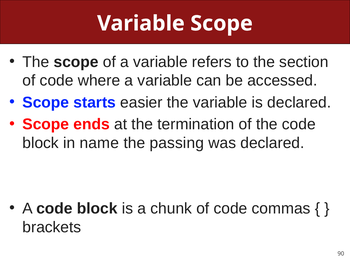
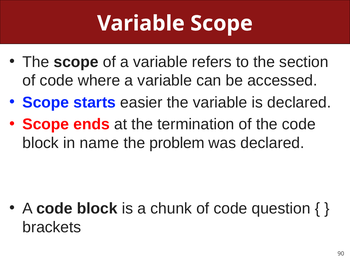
passing: passing -> problem
commas: commas -> question
